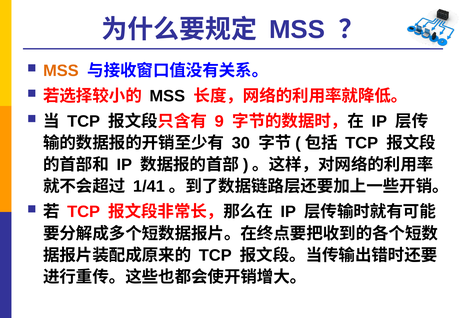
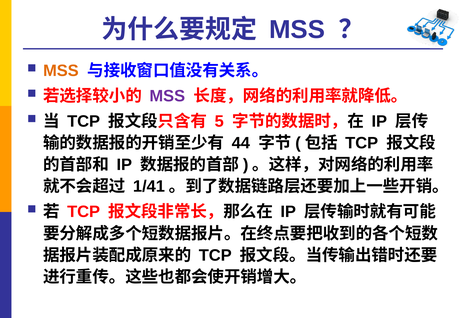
MSS at (167, 96) colour: black -> purple
9: 9 -> 5
30: 30 -> 44
